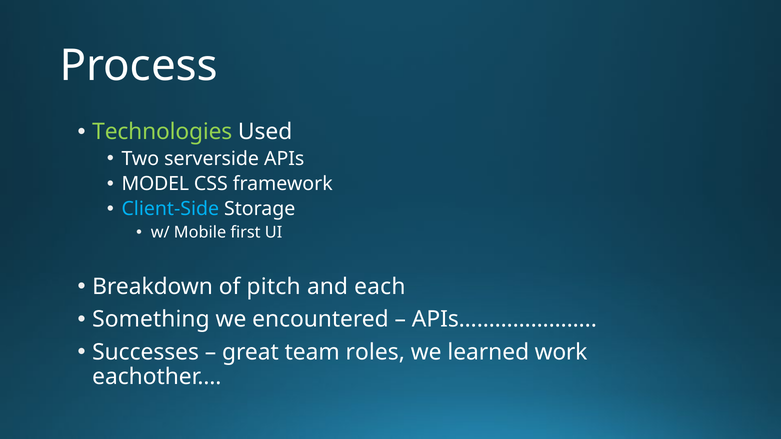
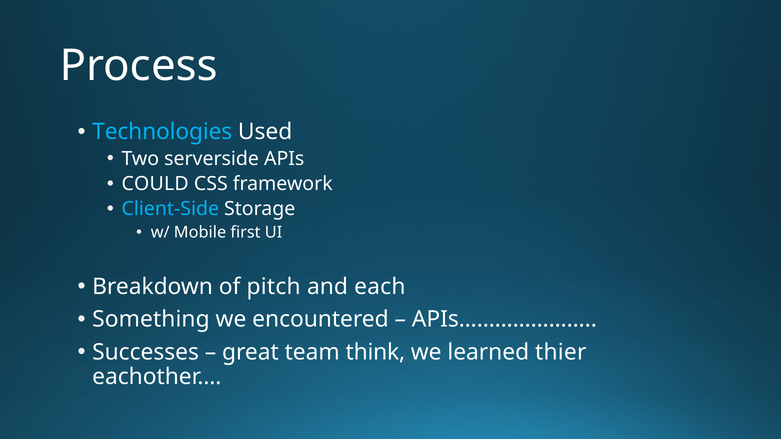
Technologies colour: light green -> light blue
MODEL: MODEL -> COULD
roles: roles -> think
work: work -> thier
